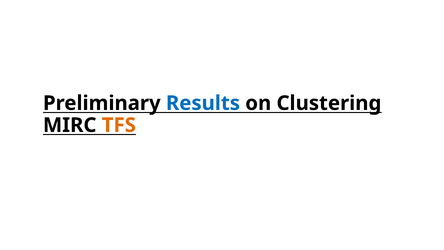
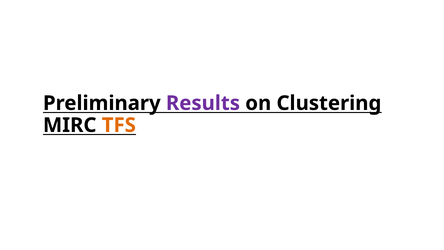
Results colour: blue -> purple
